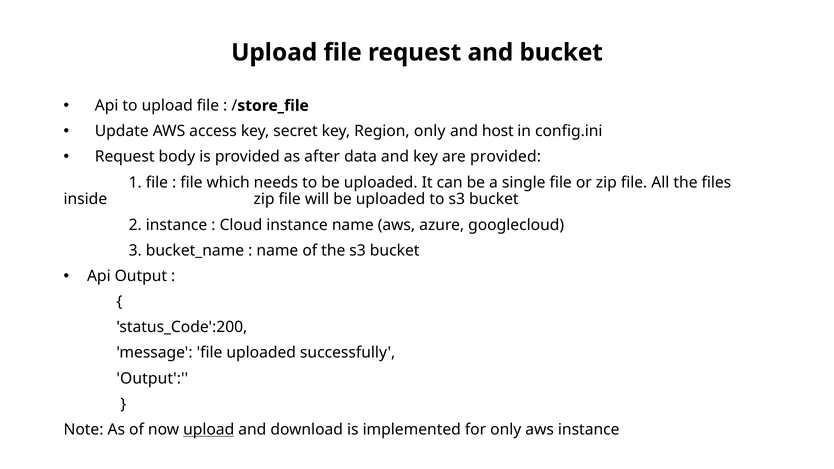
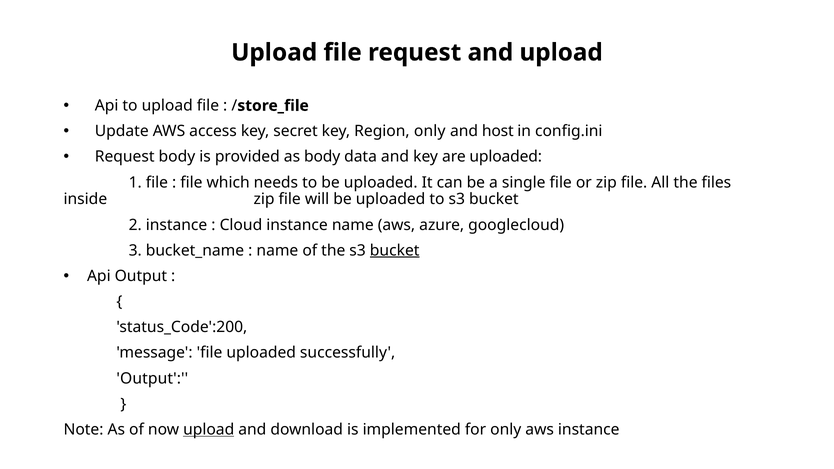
and bucket: bucket -> upload
as after: after -> body
are provided: provided -> uploaded
bucket at (395, 251) underline: none -> present
